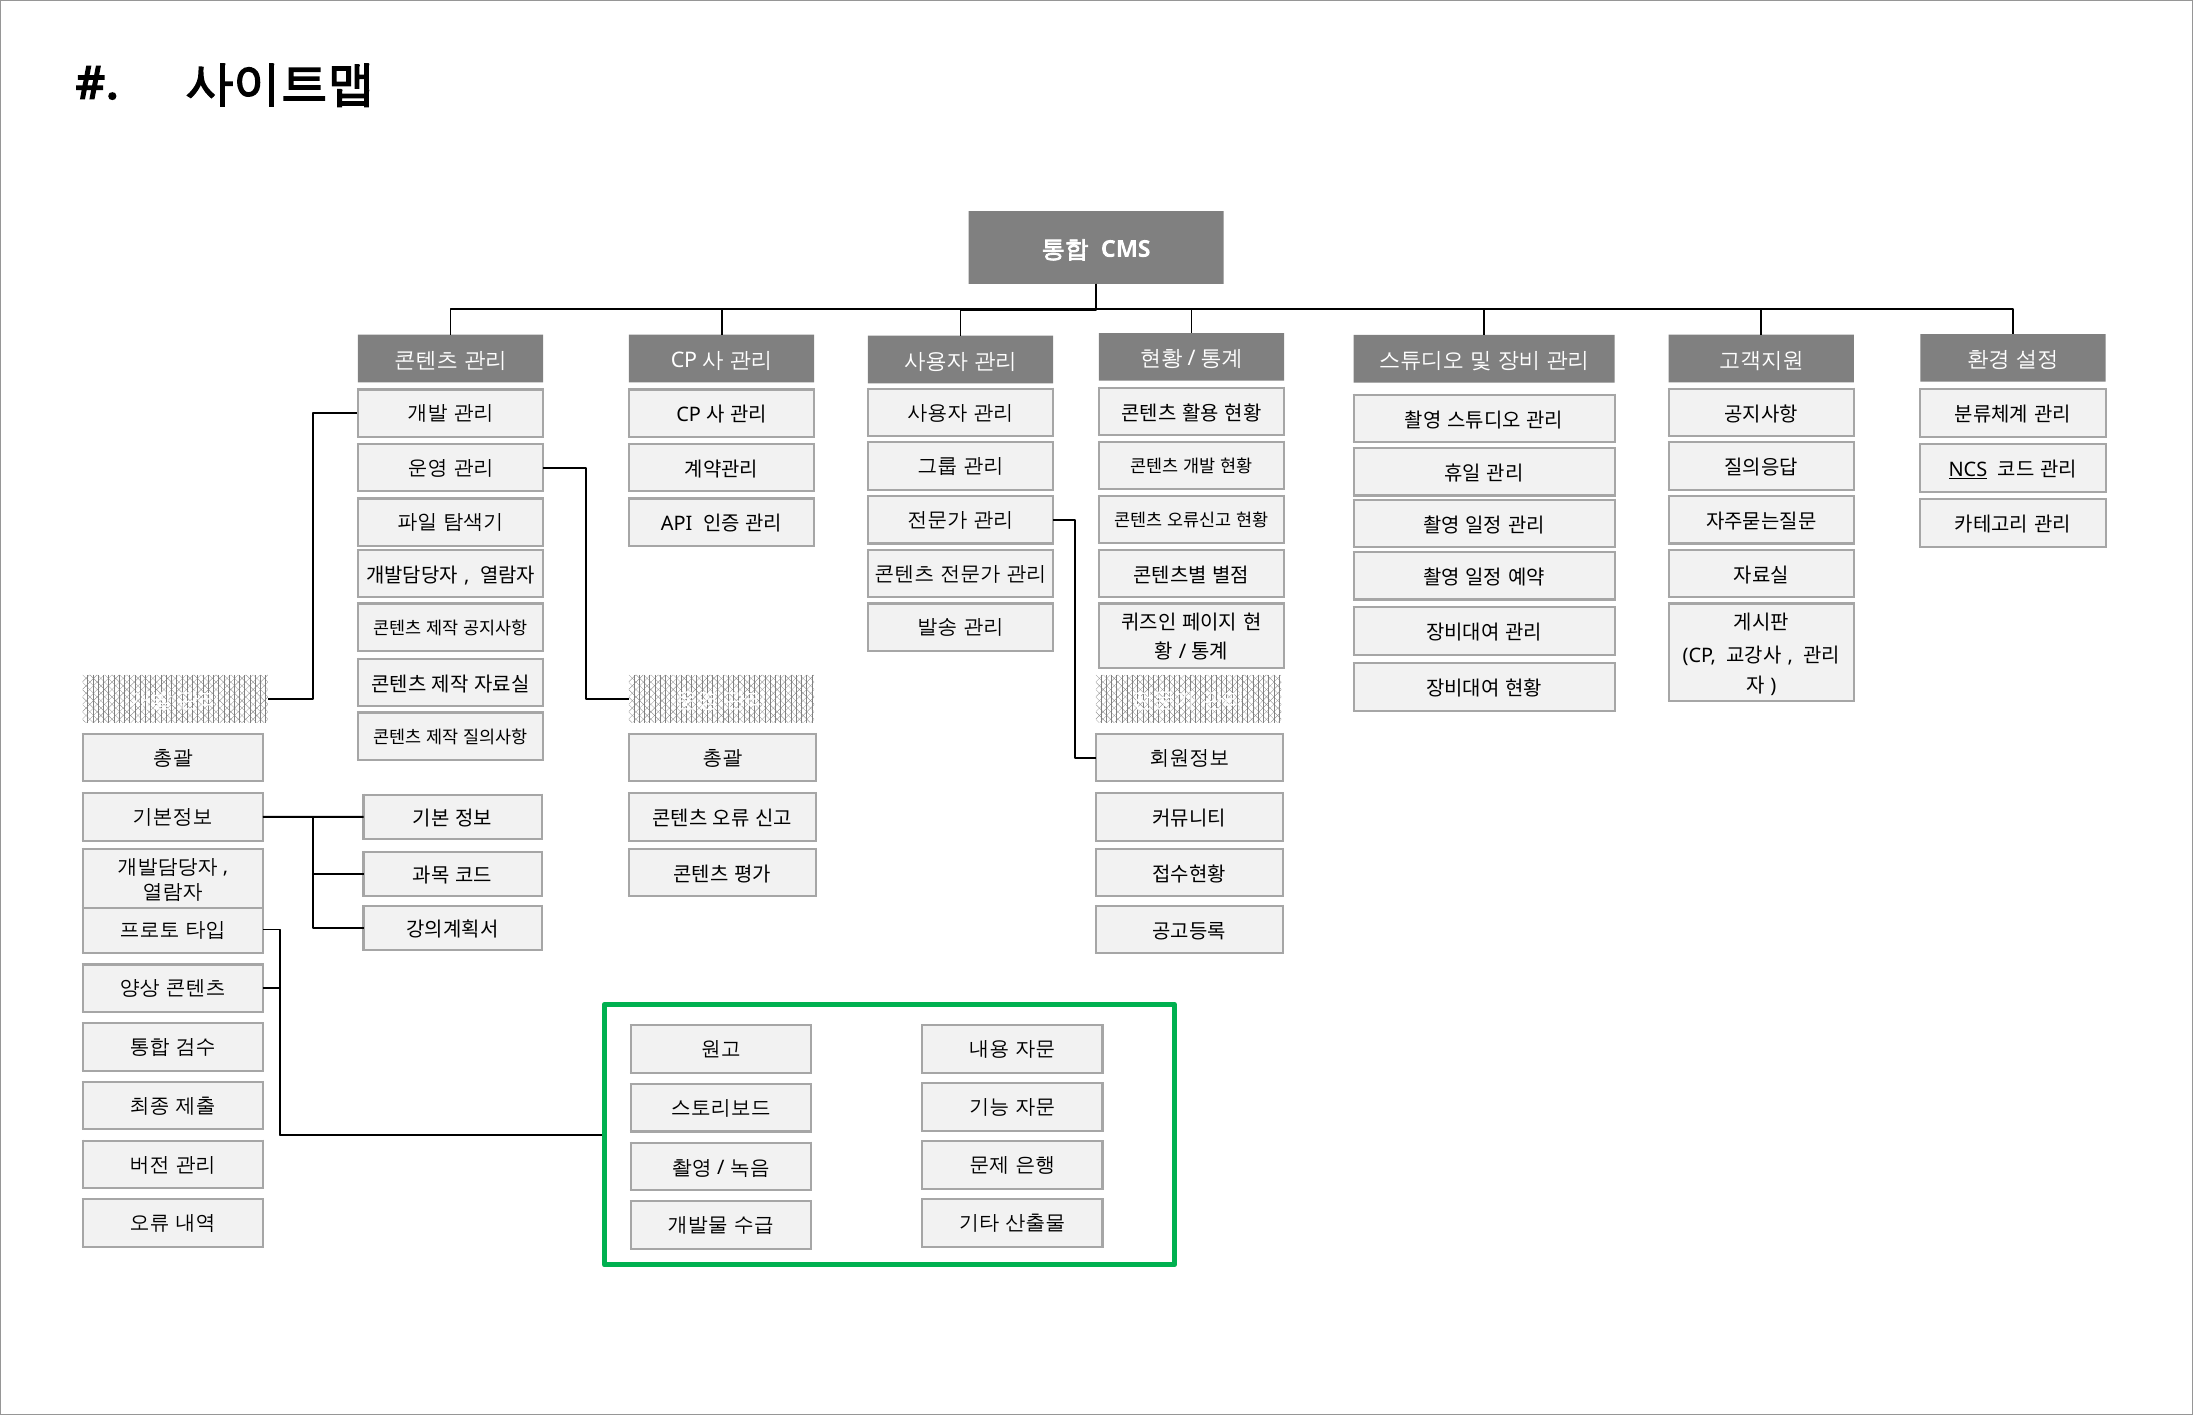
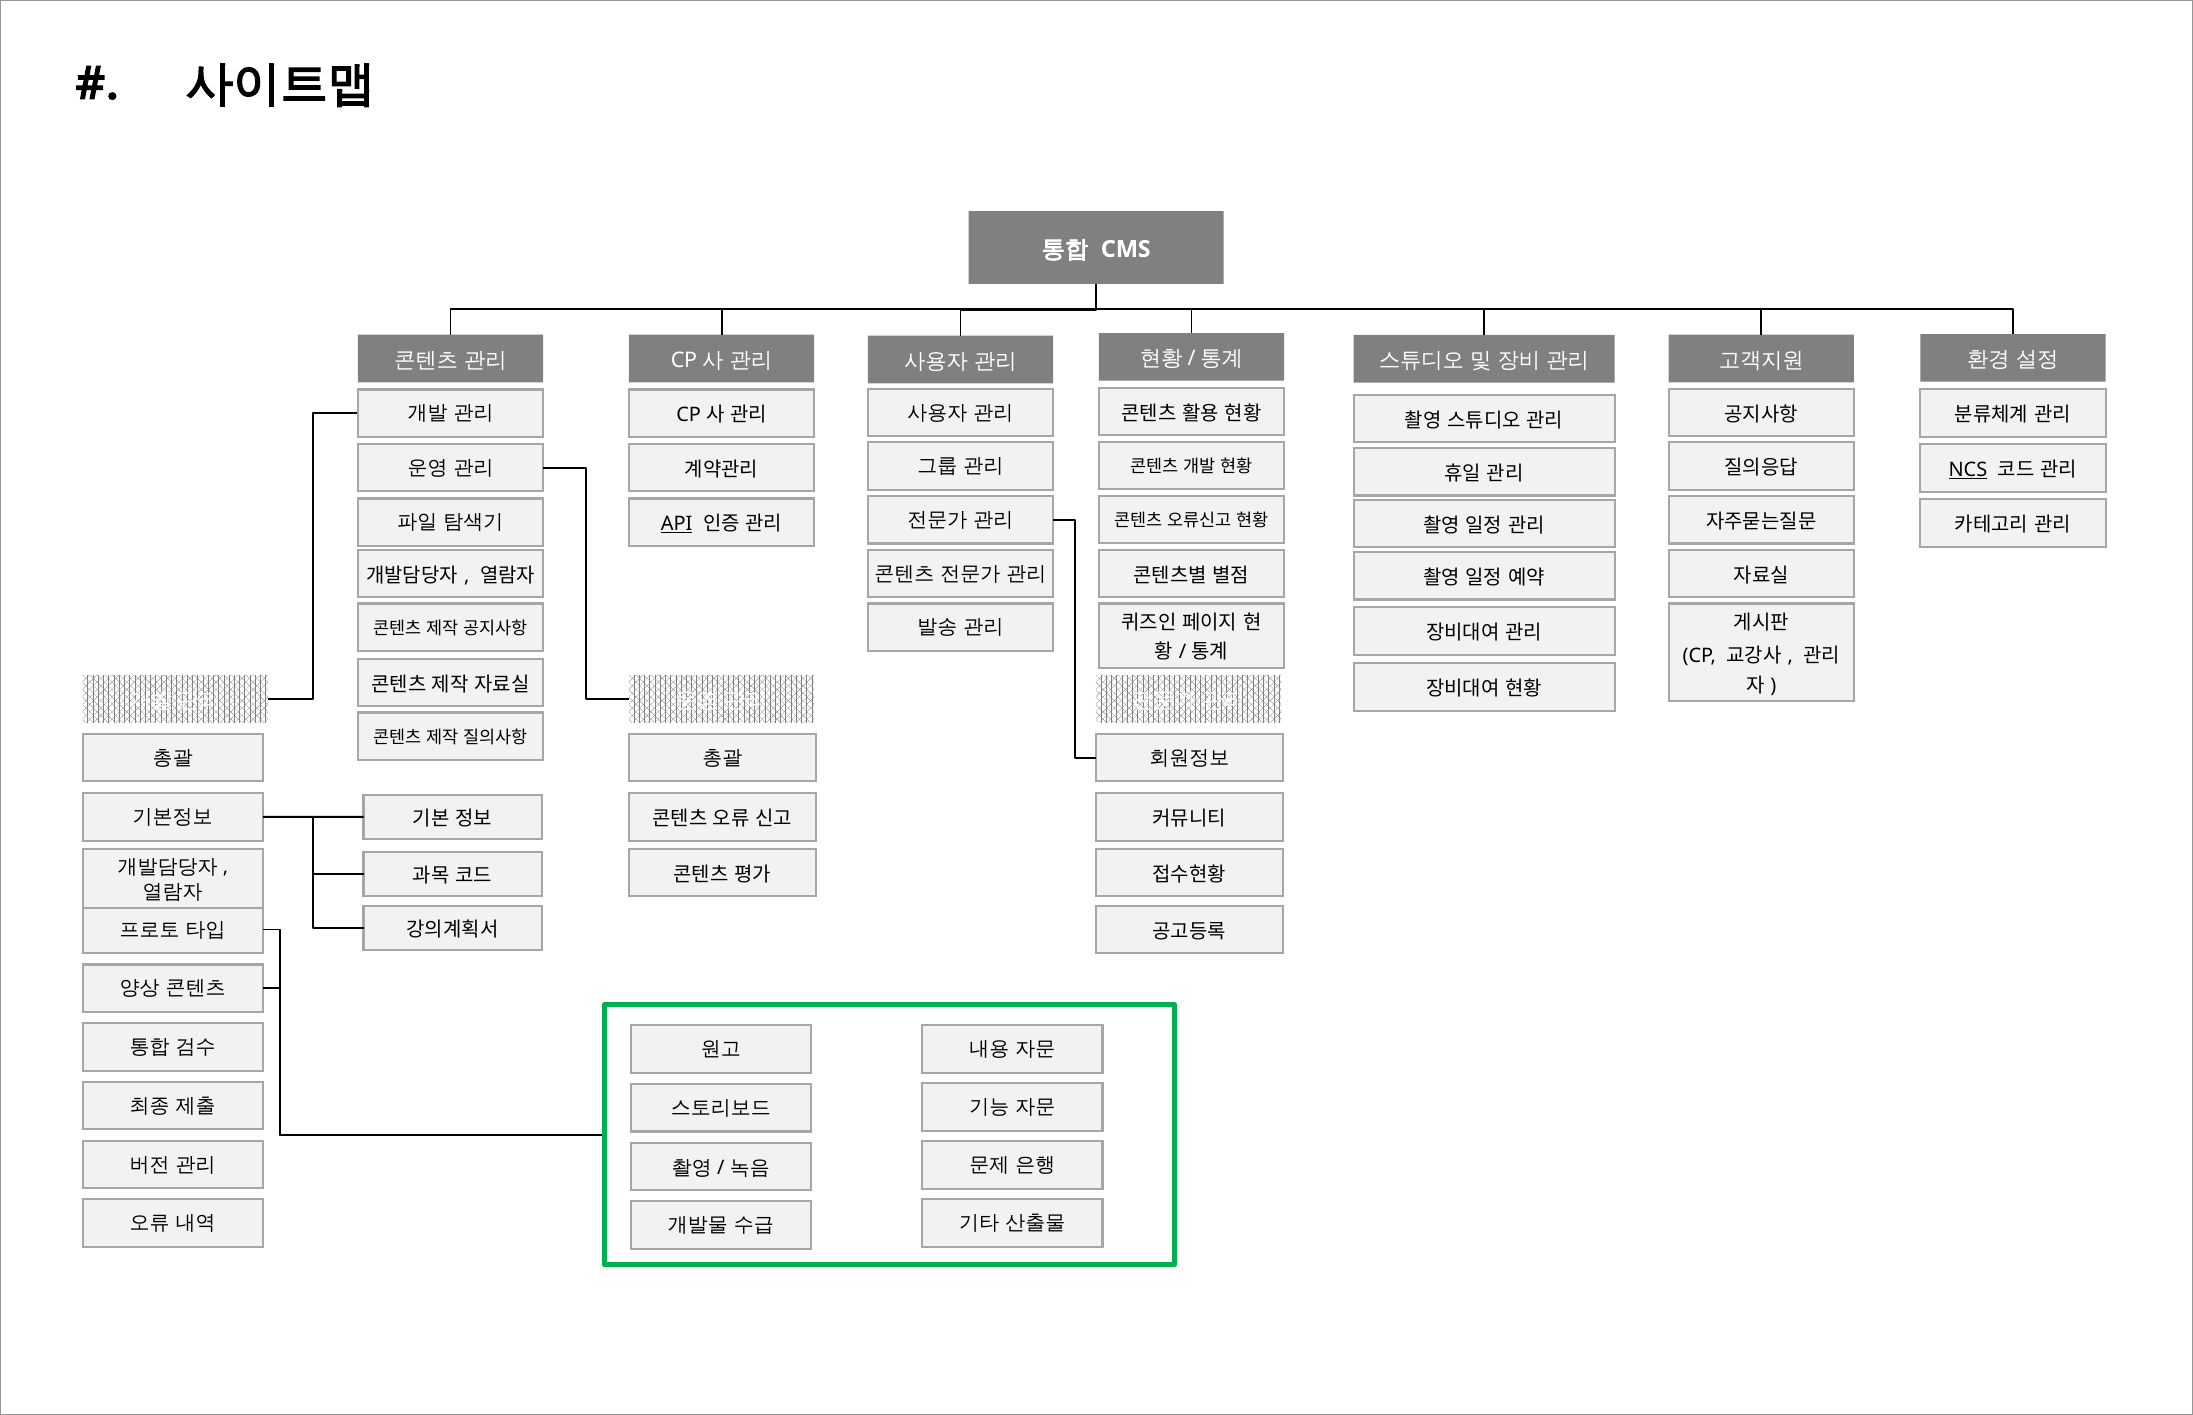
API underline: none -> present
